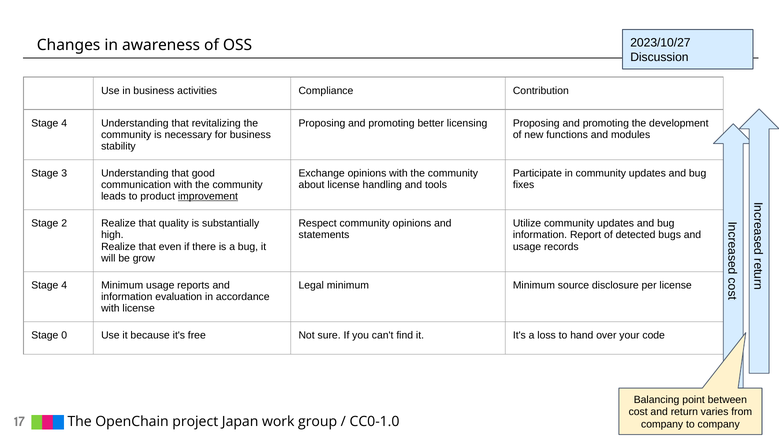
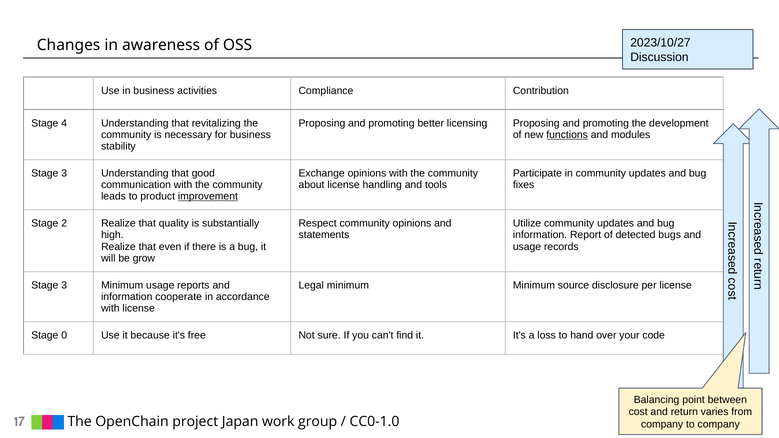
functions underline: none -> present
4 at (64, 285): 4 -> 3
evaluation: evaluation -> cooperate
